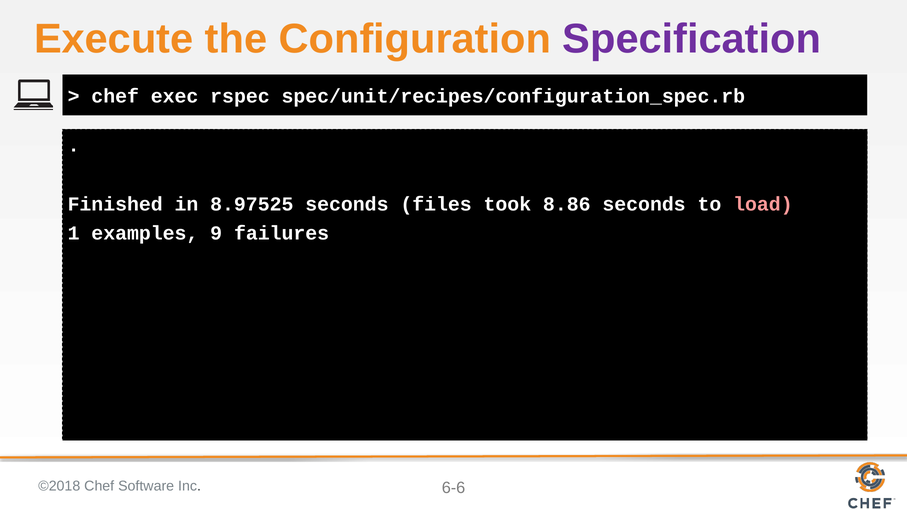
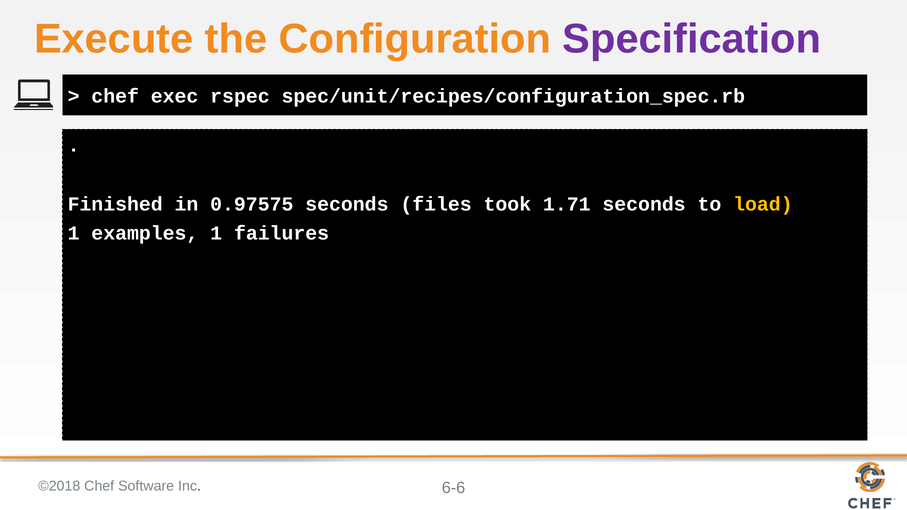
8.97525: 8.97525 -> 0.97575
8.86: 8.86 -> 1.71
load colour: pink -> yellow
examples 9: 9 -> 1
